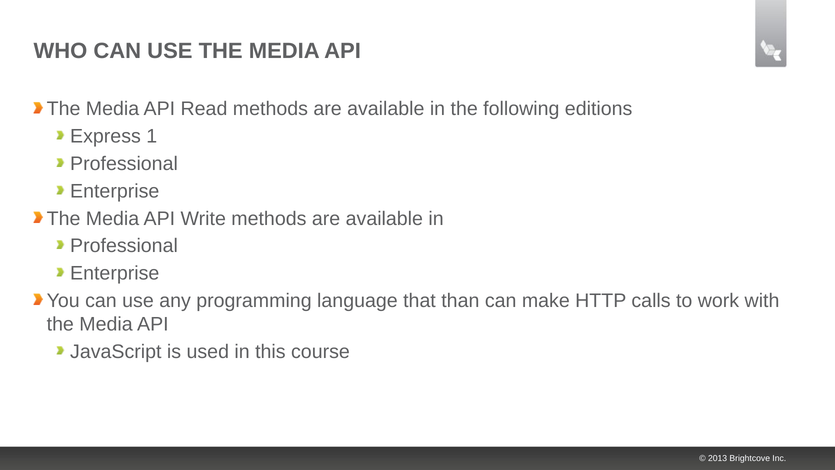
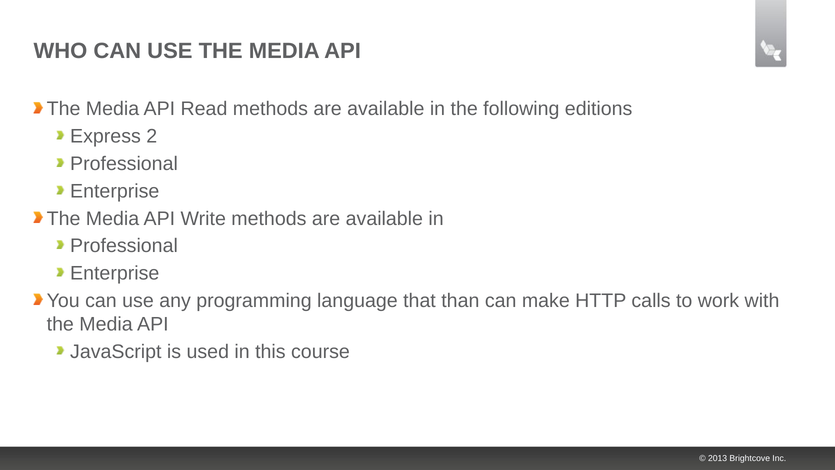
1: 1 -> 2
